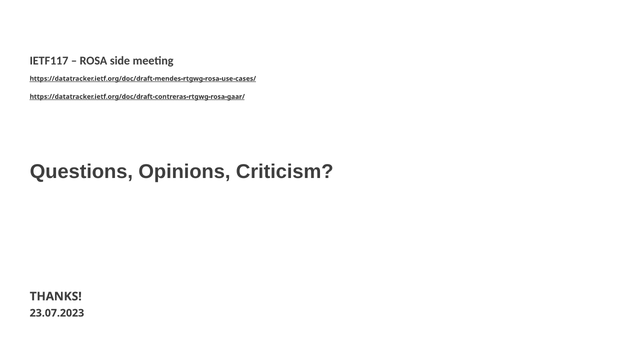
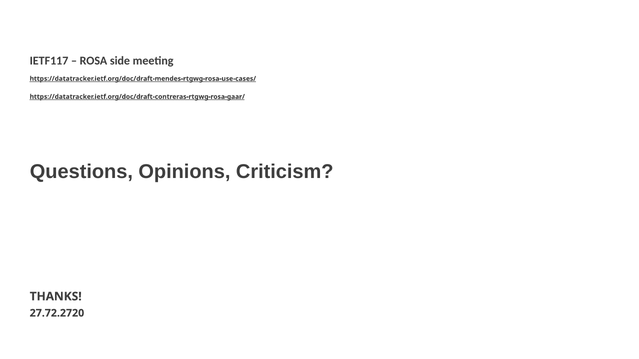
23.07.2023: 23.07.2023 -> 27.72.2720
